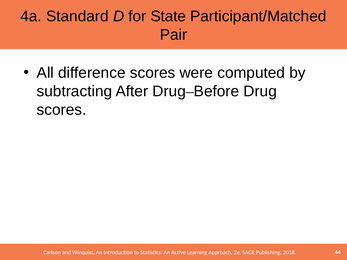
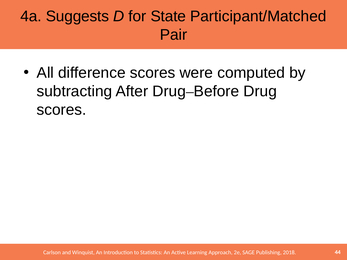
Standard: Standard -> Suggests
